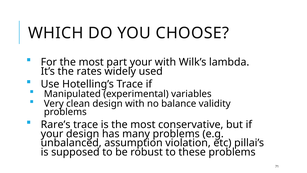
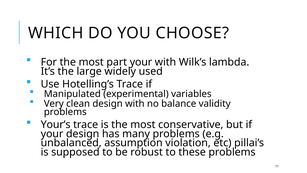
rates: rates -> large
Rare’s: Rare’s -> Your’s
